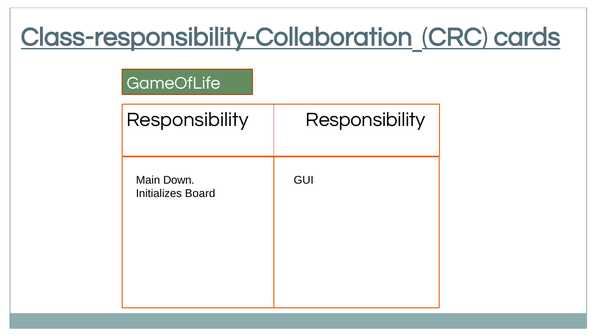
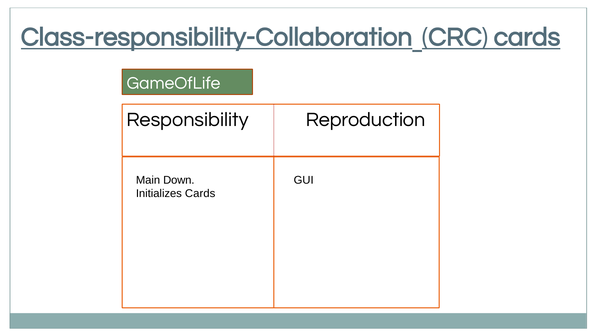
Responsibility Responsibility: Responsibility -> Reproduction
Initializes Board: Board -> Cards
